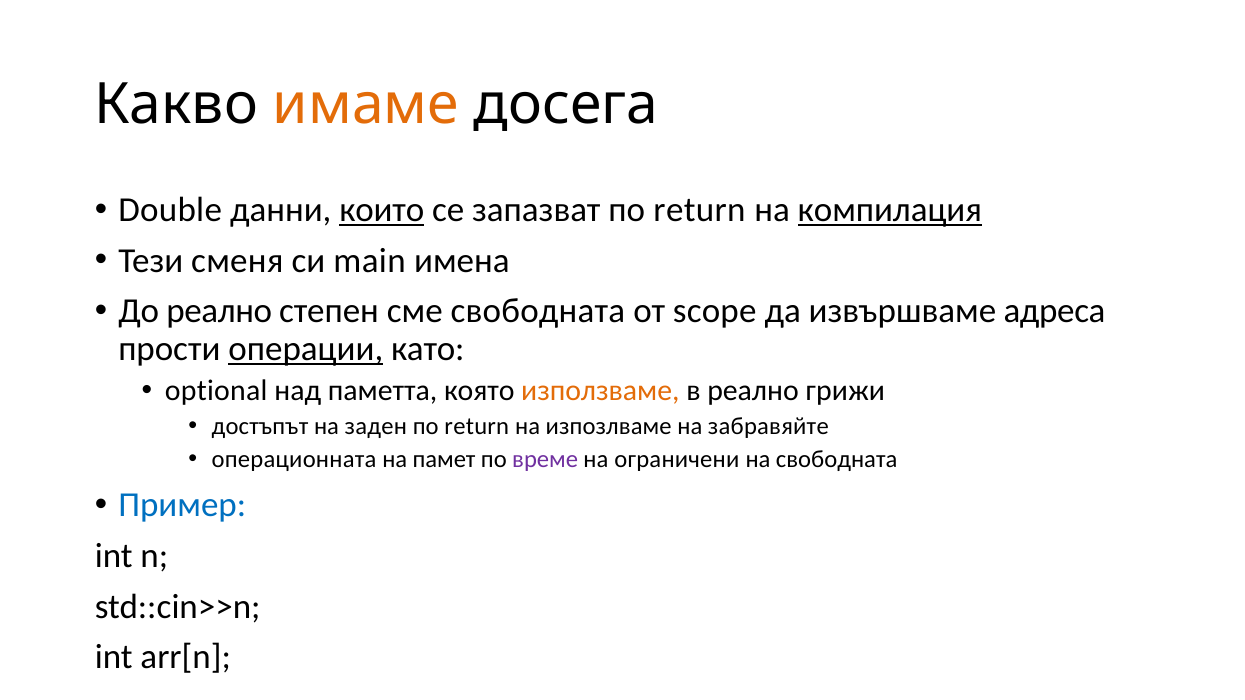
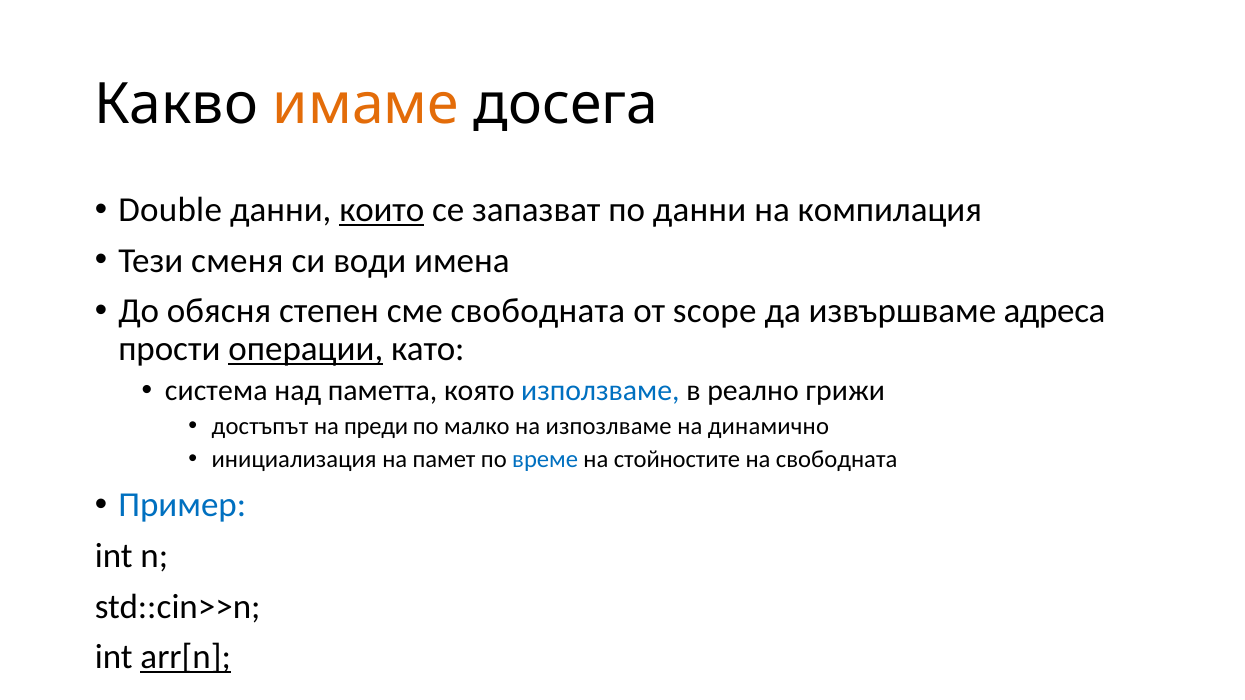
запазват по return: return -> данни
компилация underline: present -> none
main: main -> води
До реално: реално -> обясня
optional: optional -> система
използваме colour: orange -> blue
заден: заден -> преди
return at (477, 427): return -> малко
забравяйте: забравяйте -> динамично
операционната: операционната -> инициализация
време colour: purple -> blue
ограничени: ограничени -> стойностите
arr[n underline: none -> present
